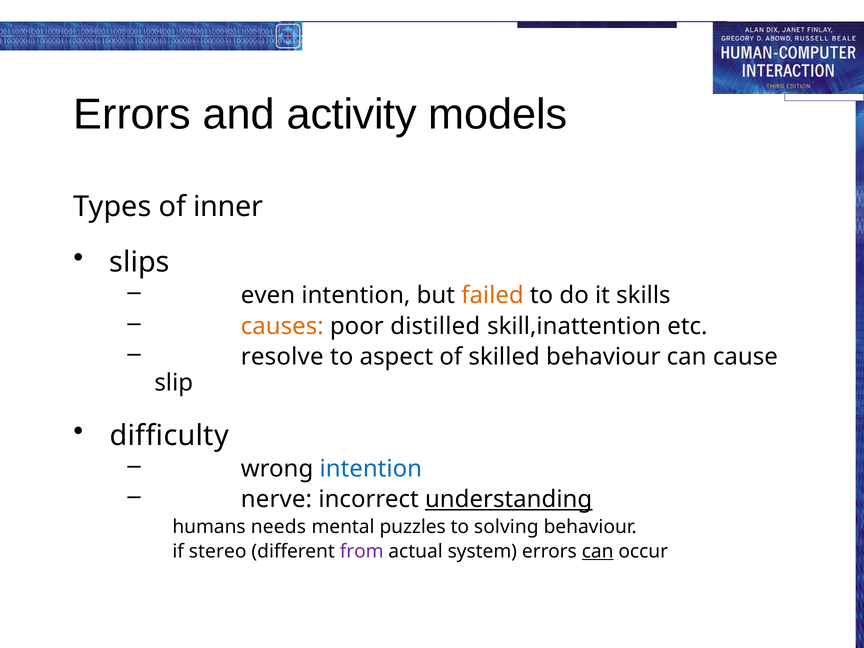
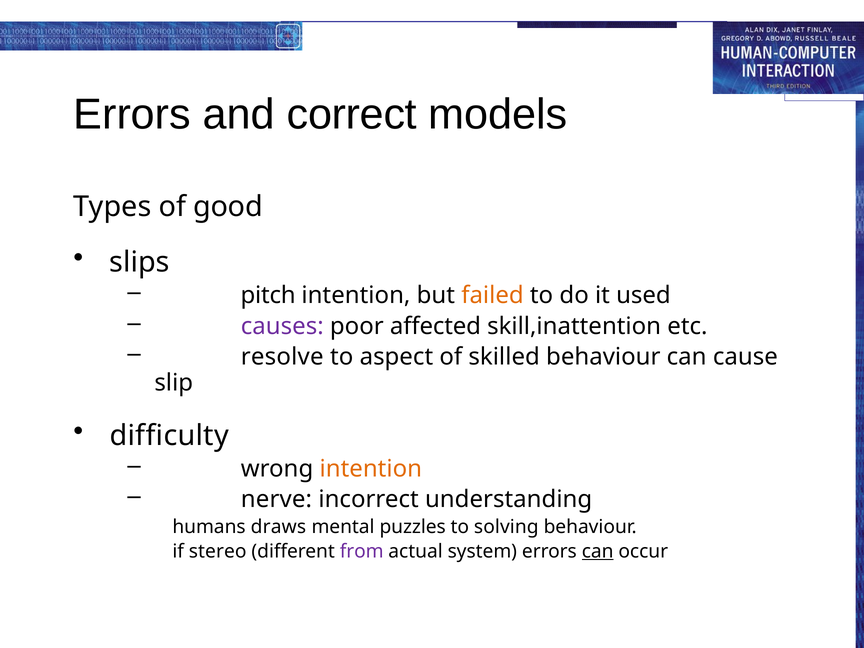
activity: activity -> correct
inner: inner -> good
even: even -> pitch
skills: skills -> used
causes colour: orange -> purple
distilled: distilled -> affected
intention at (371, 469) colour: blue -> orange
understanding underline: present -> none
needs: needs -> draws
